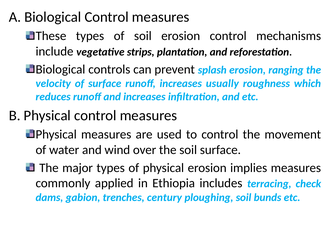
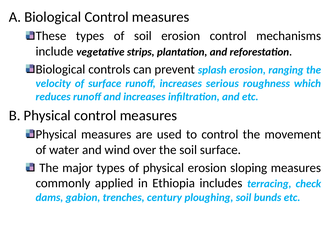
usually: usually -> serious
implies: implies -> sloping
